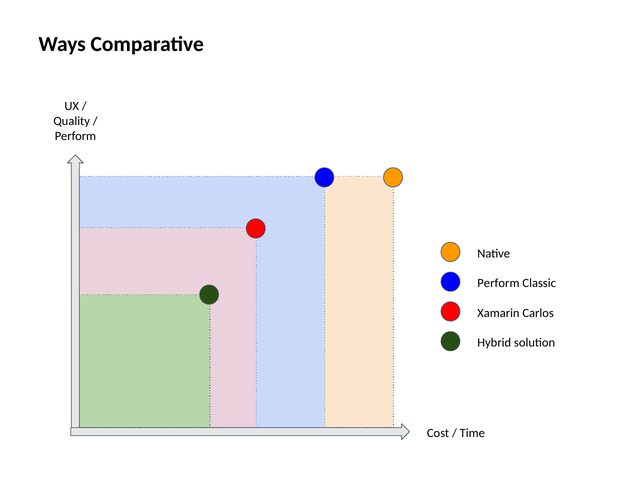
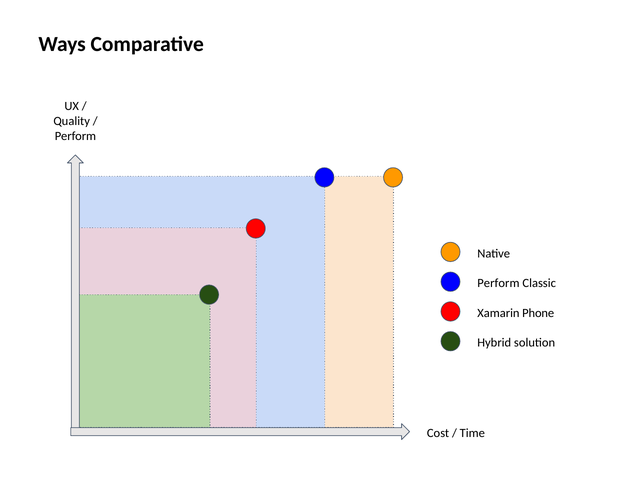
Carlos: Carlos -> Phone
